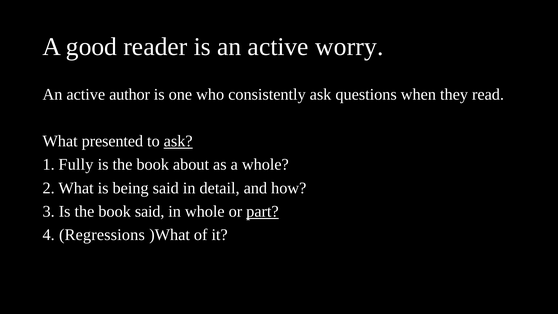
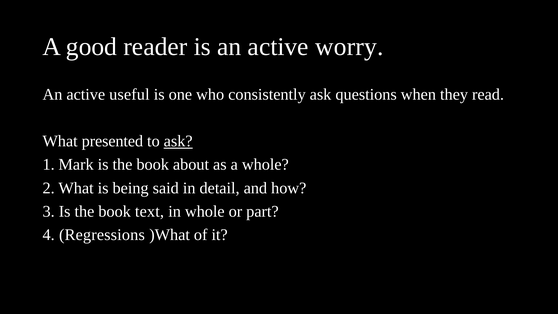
author: author -> useful
Fully: Fully -> Mark
book said: said -> text
part underline: present -> none
